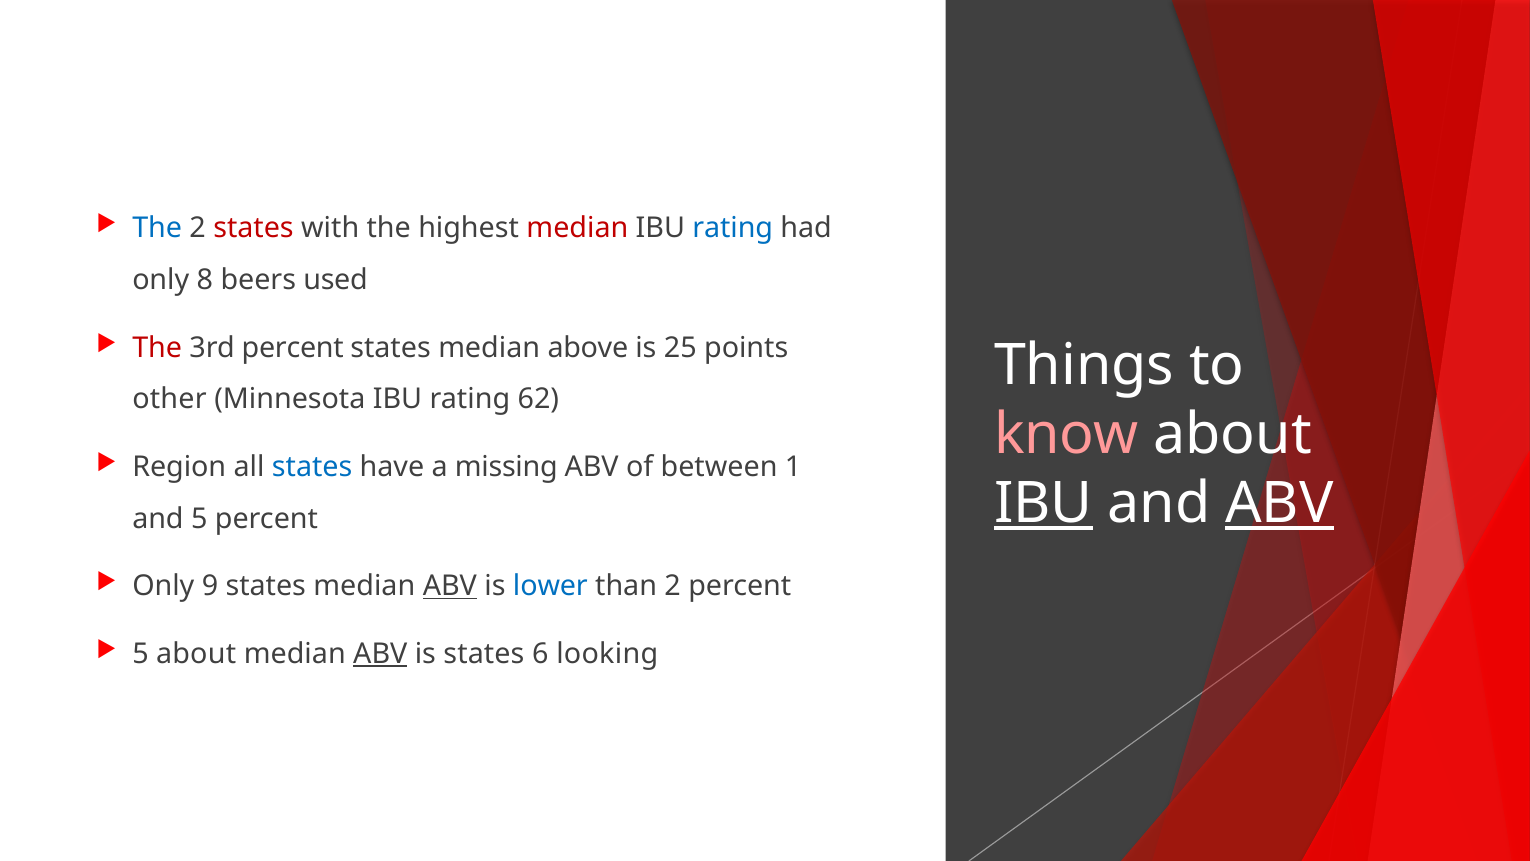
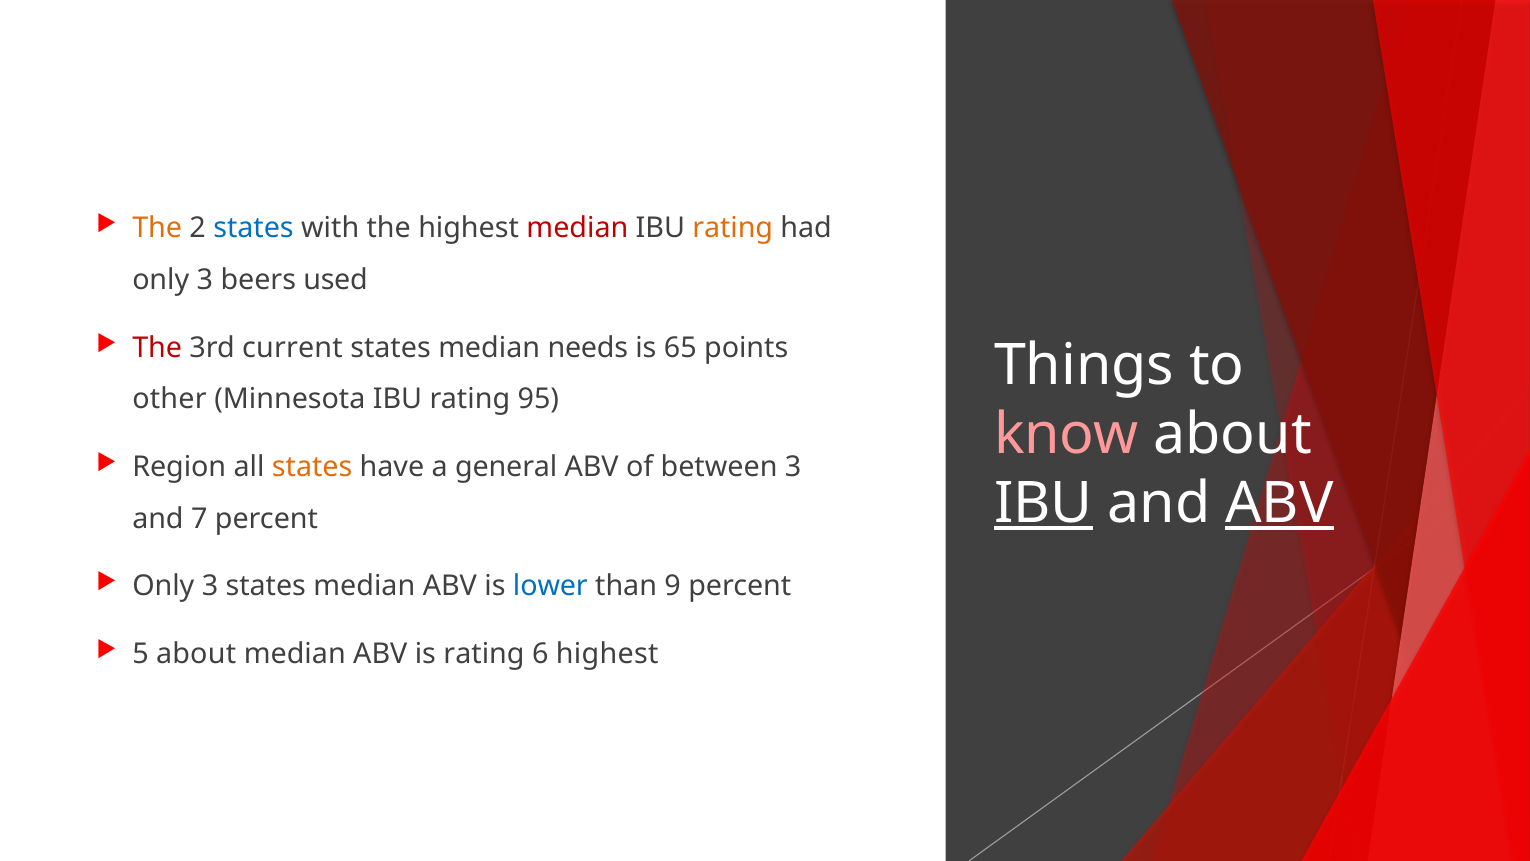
The at (157, 228) colour: blue -> orange
states at (254, 228) colour: red -> blue
rating at (733, 228) colour: blue -> orange
8 at (205, 280): 8 -> 3
3rd percent: percent -> current
above: above -> needs
25: 25 -> 65
62: 62 -> 95
states at (312, 467) colour: blue -> orange
missing: missing -> general
between 1: 1 -> 3
and 5: 5 -> 7
9 at (210, 586): 9 -> 3
ABV at (450, 586) underline: present -> none
than 2: 2 -> 9
ABV at (380, 654) underline: present -> none
is states: states -> rating
6 looking: looking -> highest
